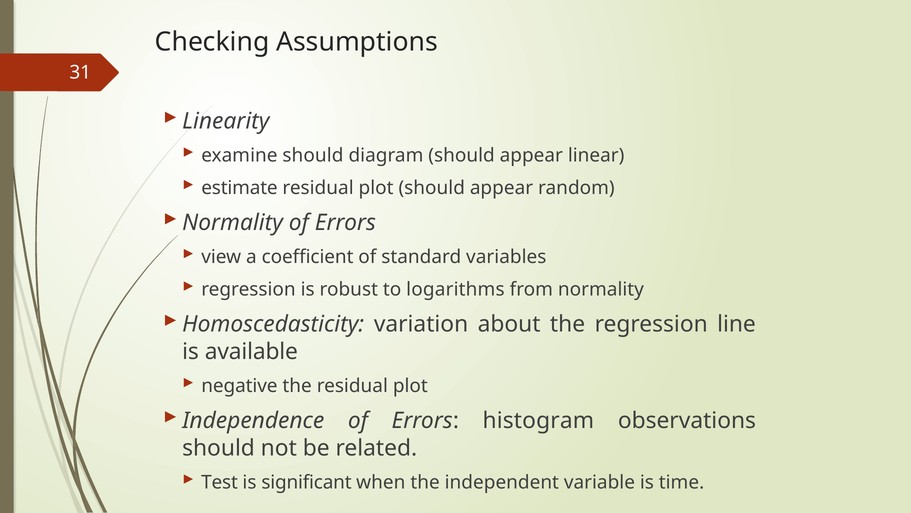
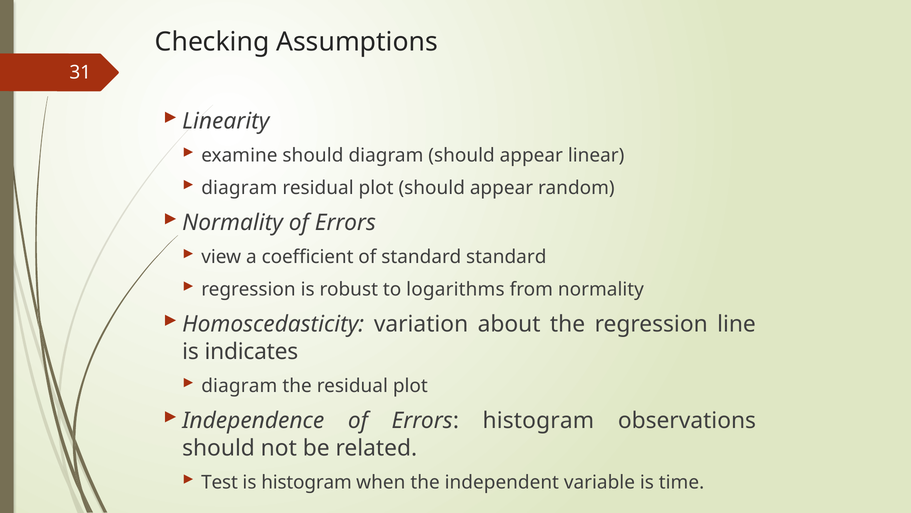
estimate at (239, 188): estimate -> diagram
standard variables: variables -> standard
available: available -> indicates
negative at (239, 386): negative -> diagram
is significant: significant -> histogram
